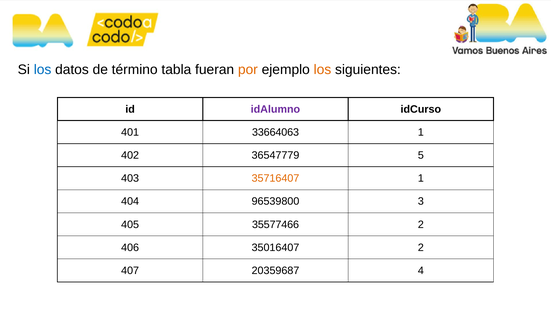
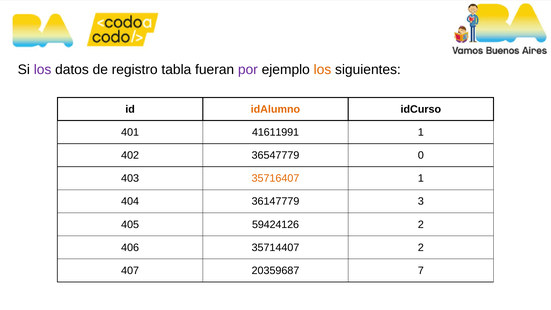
los at (43, 70) colour: blue -> purple
término: término -> registro
por colour: orange -> purple
idAlumno colour: purple -> orange
33664063: 33664063 -> 41611991
5: 5 -> 0
96539800: 96539800 -> 36147779
35577466: 35577466 -> 59424126
35016407: 35016407 -> 35714407
4: 4 -> 7
